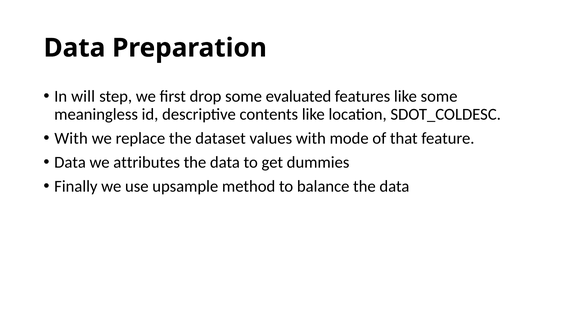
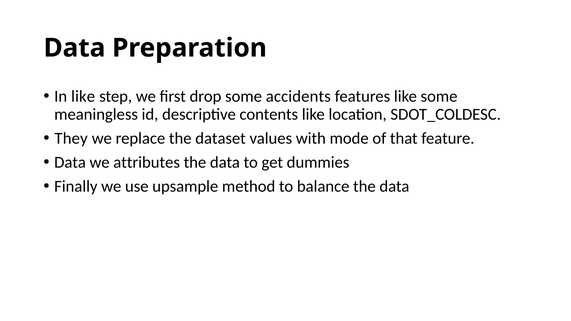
In will: will -> like
evaluated: evaluated -> accidents
With at (71, 138): With -> They
